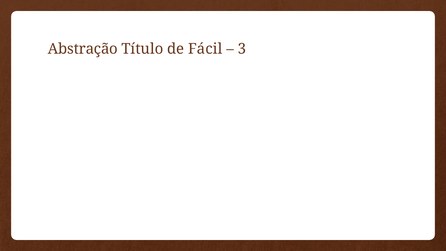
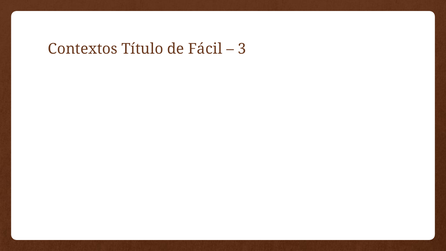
Abstração: Abstração -> Contextos
